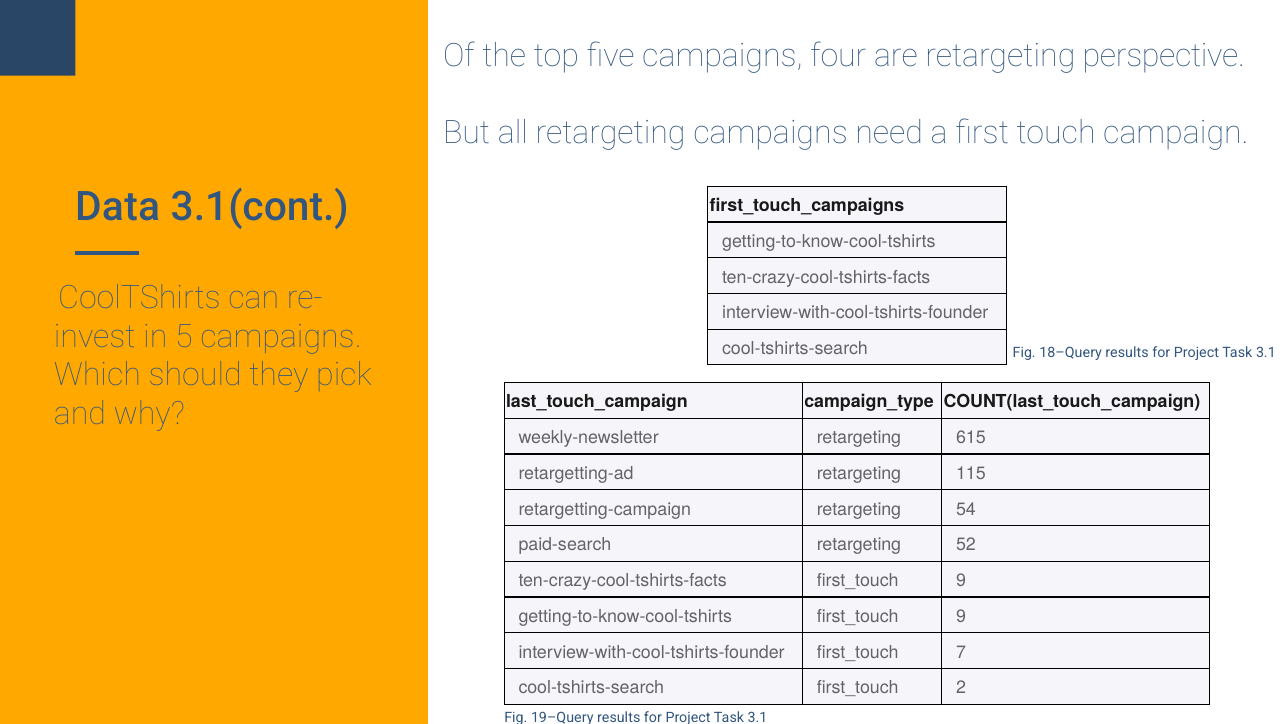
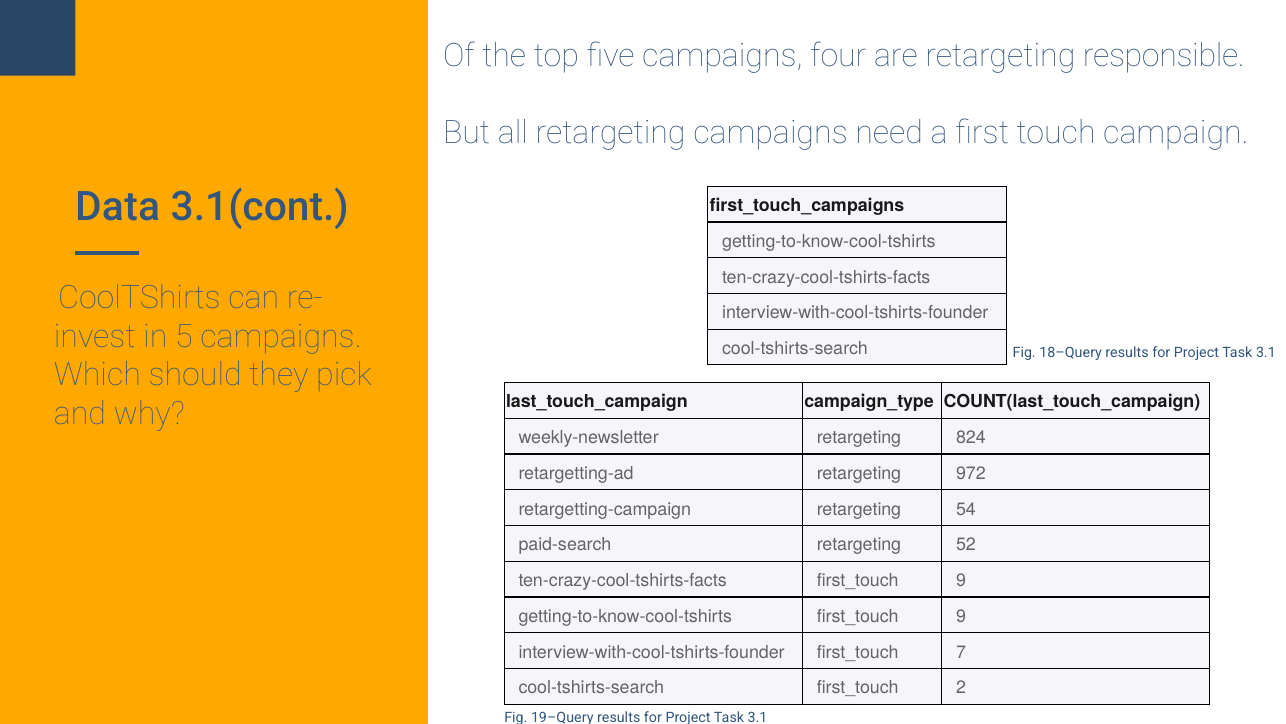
perspective: perspective -> responsible
615: 615 -> 824
115: 115 -> 972
